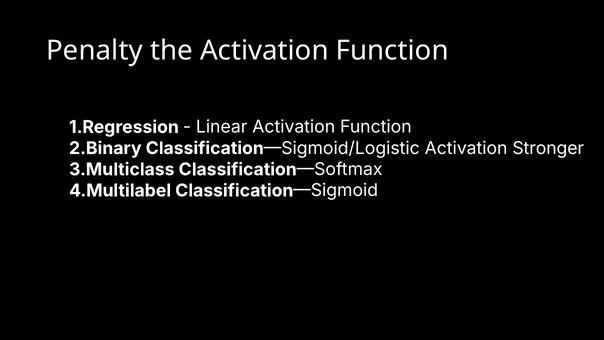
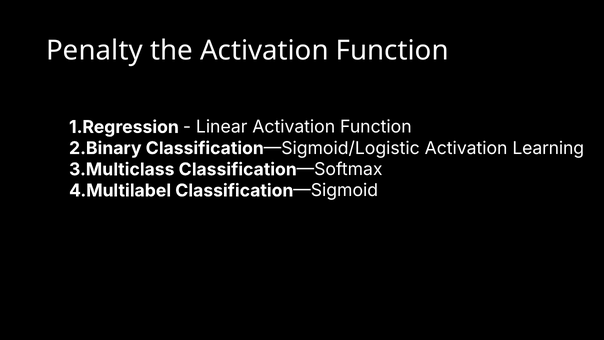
Stronger: Stronger -> Learning
